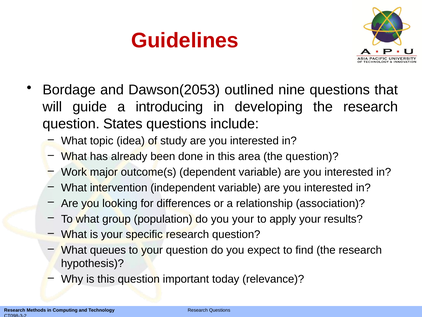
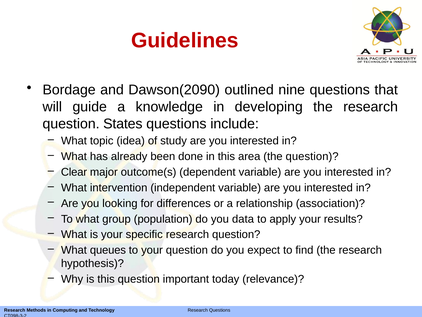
Dawson(2053: Dawson(2053 -> Dawson(2090
introducing: introducing -> knowledge
Work: Work -> Clear
you your: your -> data
